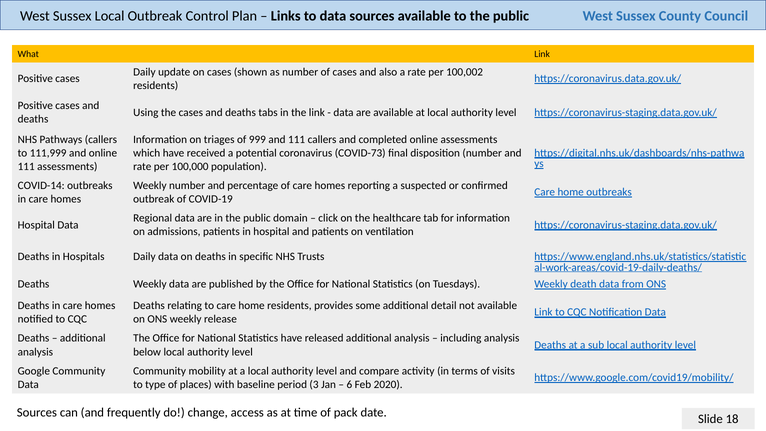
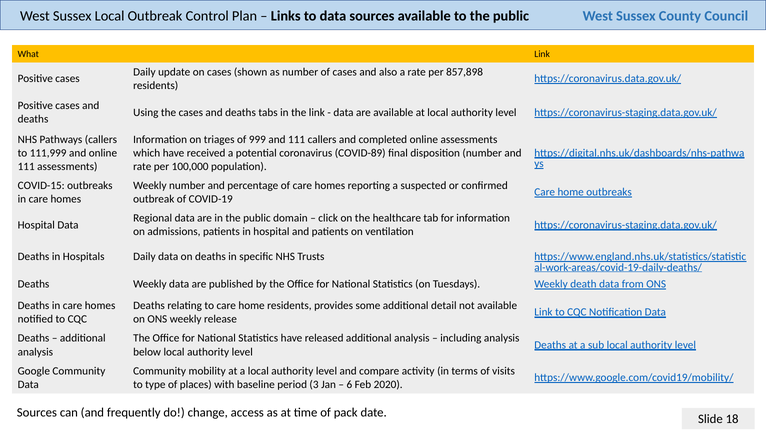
100,002: 100,002 -> 857,898
COVID-73: COVID-73 -> COVID-89
COVID-14: COVID-14 -> COVID-15
